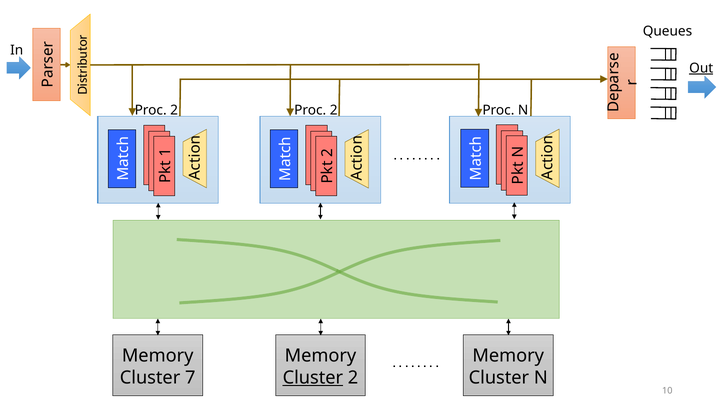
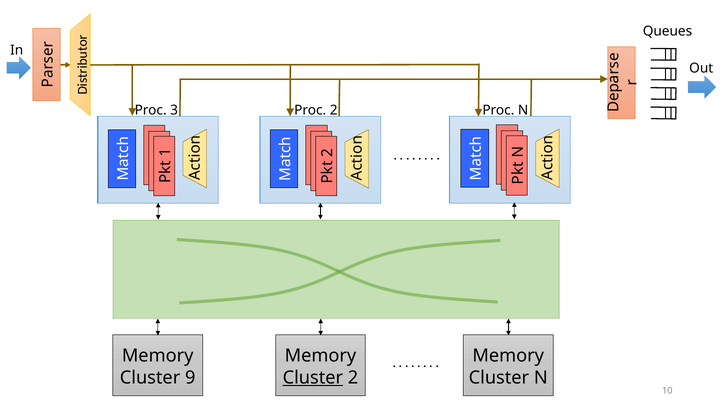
Out underline: present -> none
2 at (174, 110): 2 -> 3
7: 7 -> 9
